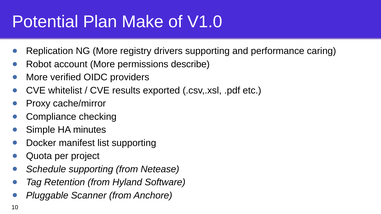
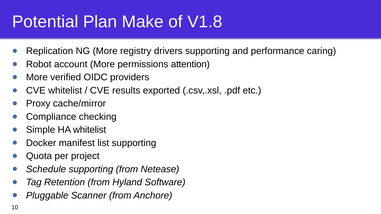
V1.0: V1.0 -> V1.8
describe: describe -> attention
HA minutes: minutes -> whitelist
